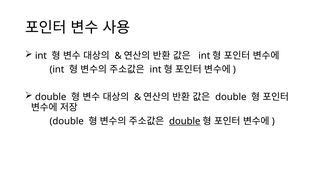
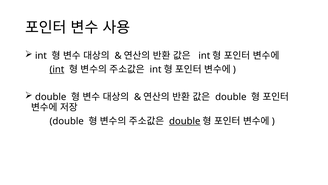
int at (57, 69) underline: none -> present
